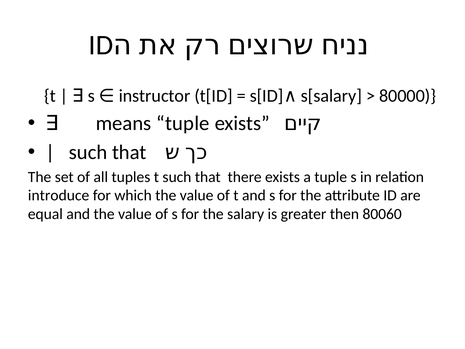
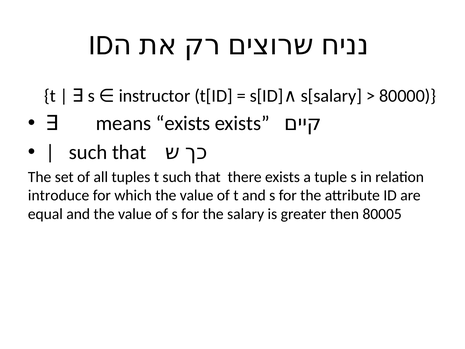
means tuple: tuple -> exists
80060: 80060 -> 80005
